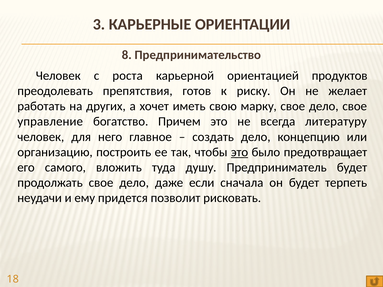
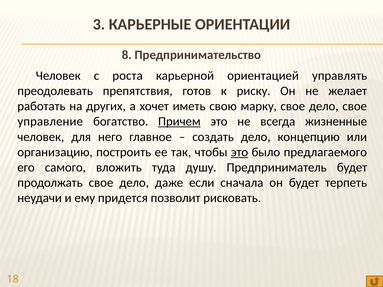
продуктов: продуктов -> управлять
Причем underline: none -> present
литературу: литературу -> жизненные
предотвращает: предотвращает -> предлагаемого
